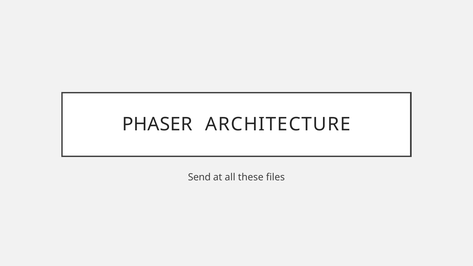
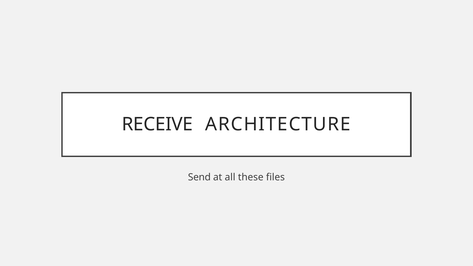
PHASER: PHASER -> RECEIVE
